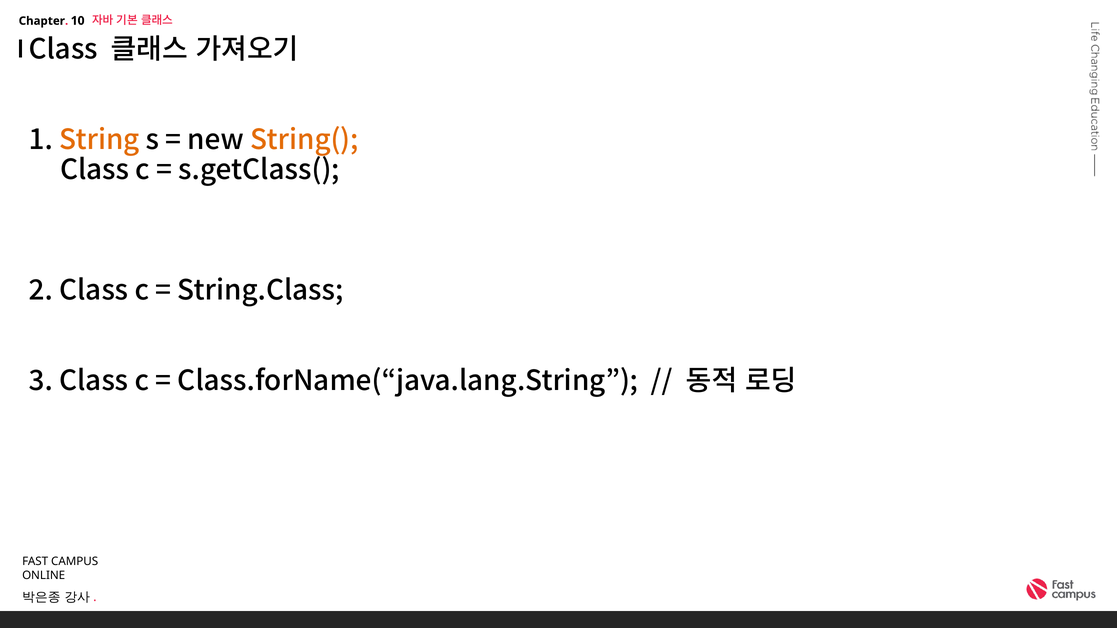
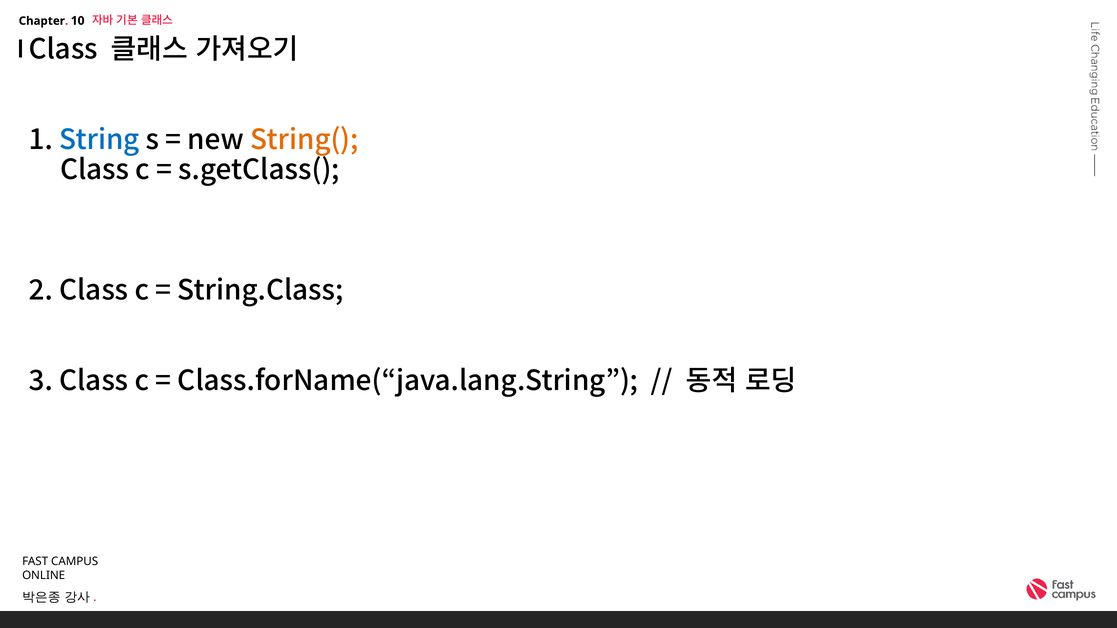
String colour: orange -> blue
